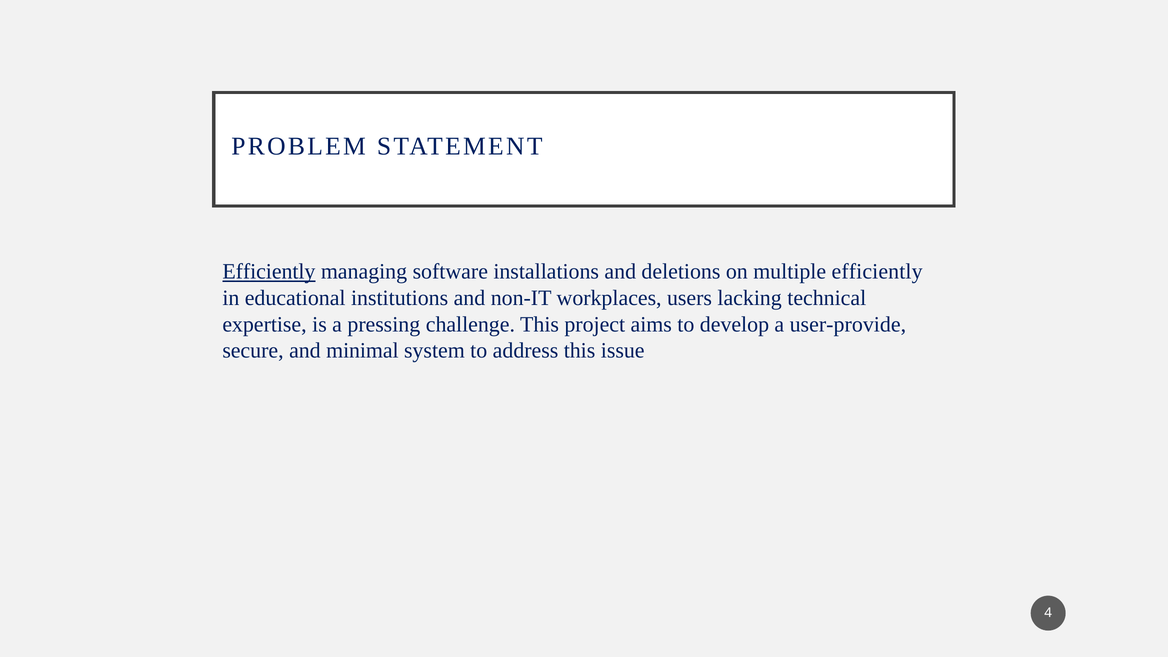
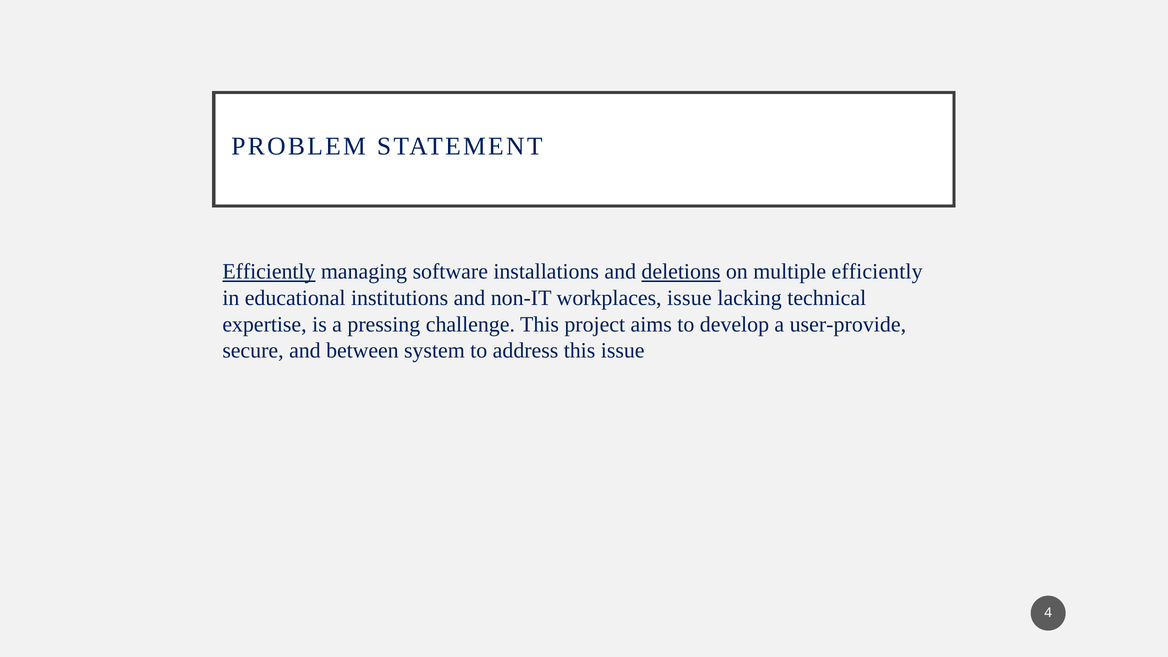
deletions underline: none -> present
workplaces users: users -> issue
minimal: minimal -> between
